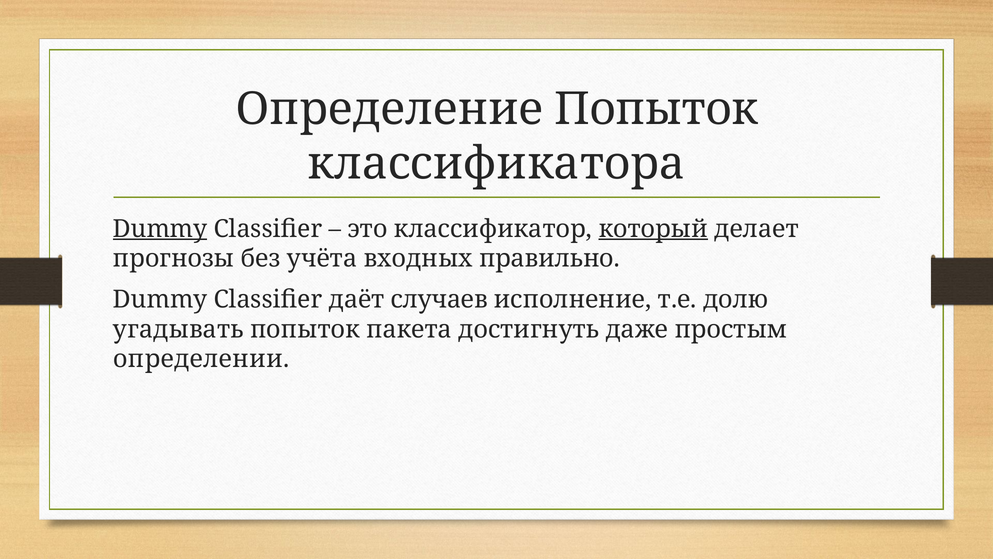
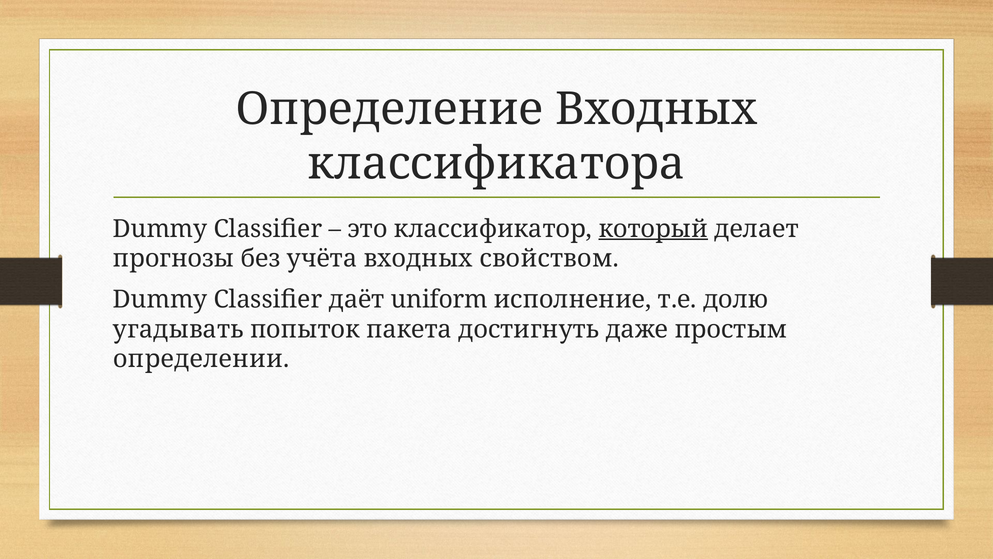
Определение Попыток: Попыток -> Входных
Dummy at (160, 229) underline: present -> none
правильно: правильно -> свойством
случаев: случаев -> uniform
